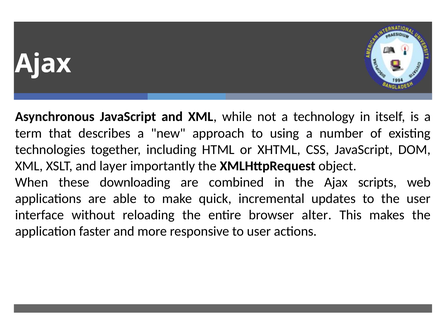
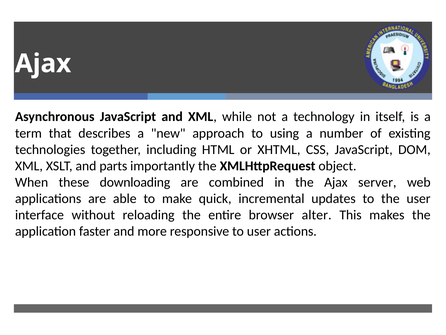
layer: layer -> parts
scripts: scripts -> server
